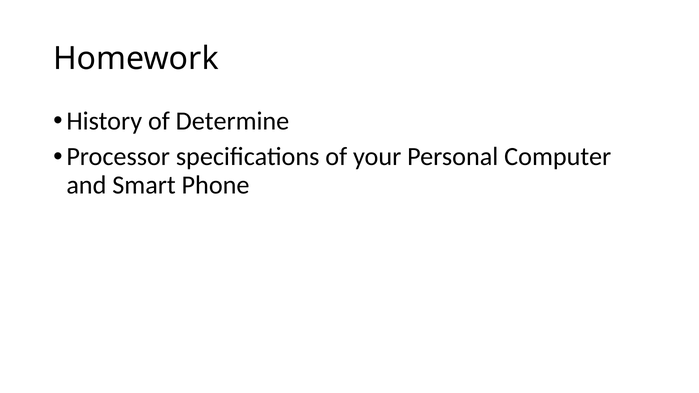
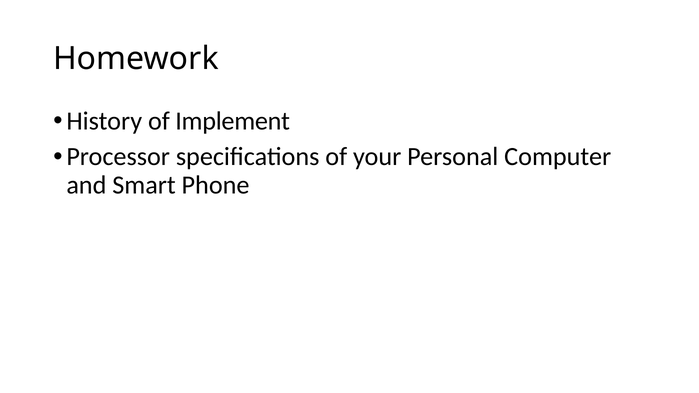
Determine: Determine -> Implement
